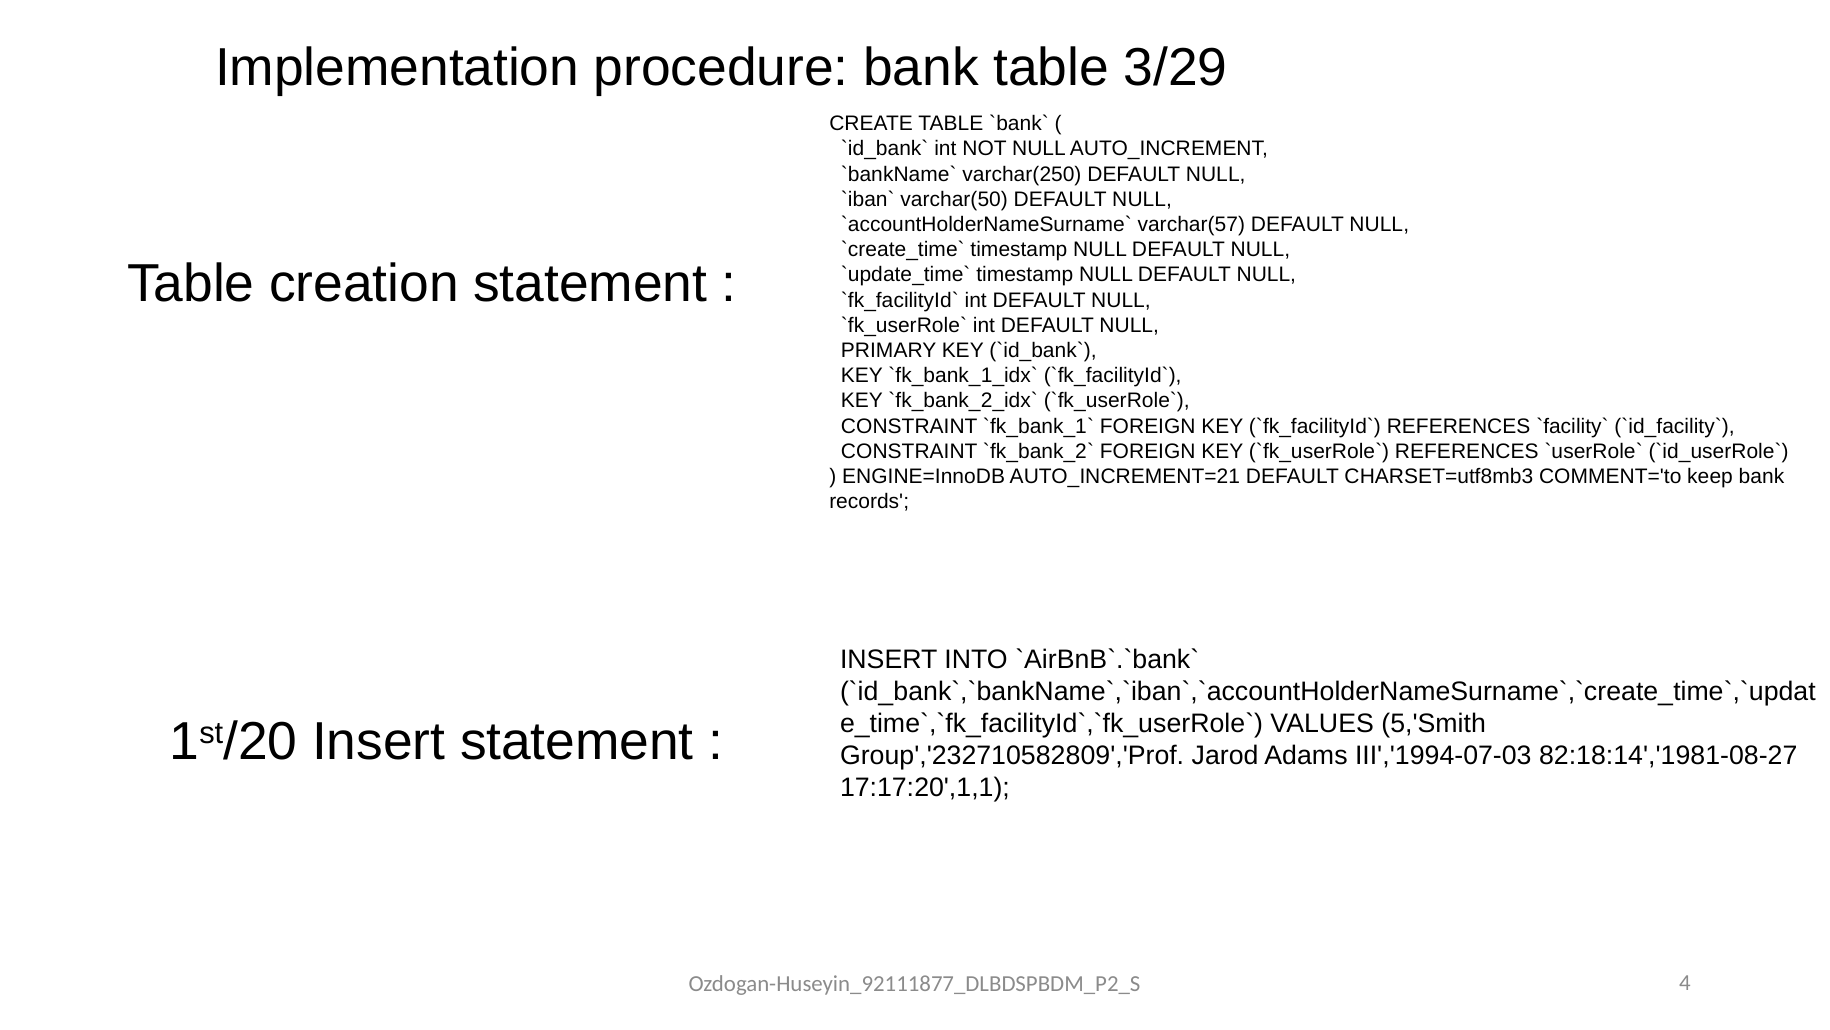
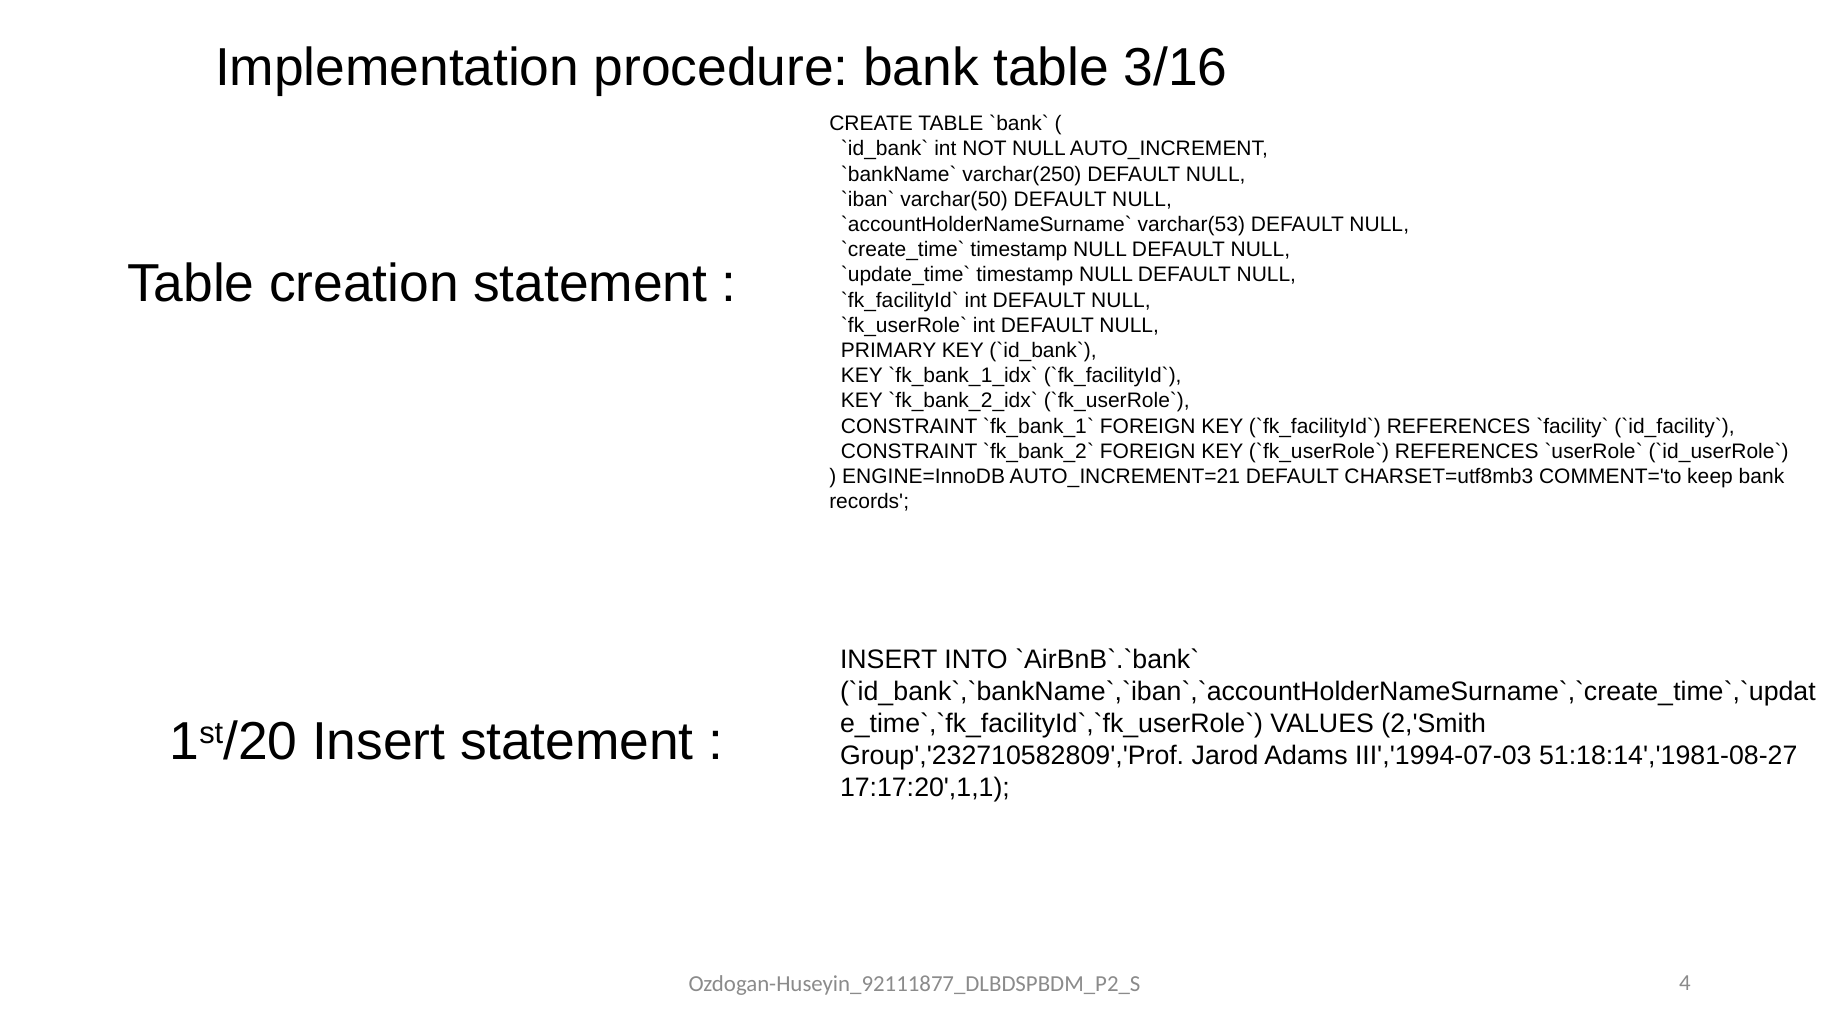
3/29: 3/29 -> 3/16
varchar(57: varchar(57 -> varchar(53
5,'Smith: 5,'Smith -> 2,'Smith
82:18:14','1981-08-27: 82:18:14','1981-08-27 -> 51:18:14','1981-08-27
